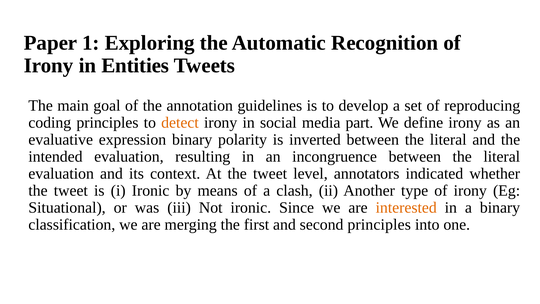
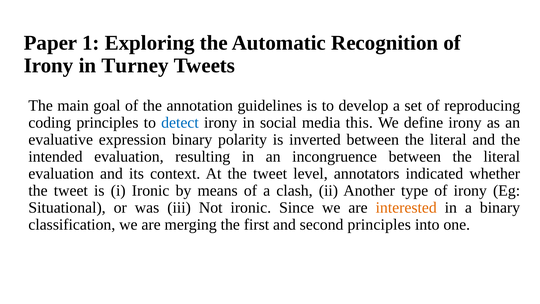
Entities: Entities -> Turney
detect colour: orange -> blue
part: part -> this
